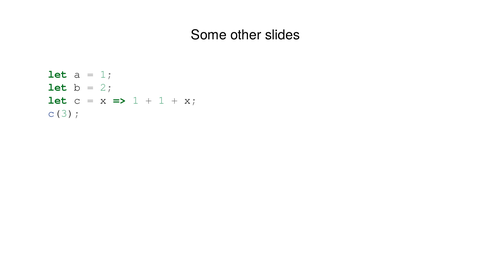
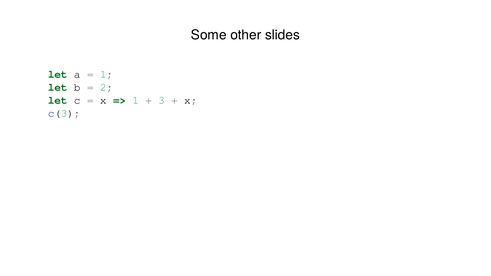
1 at (162, 100): 1 -> 3
